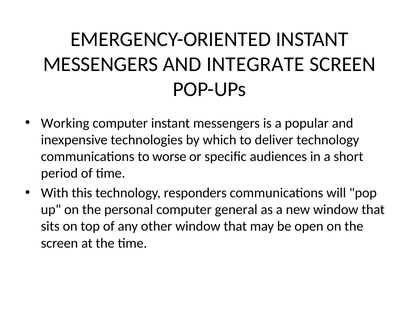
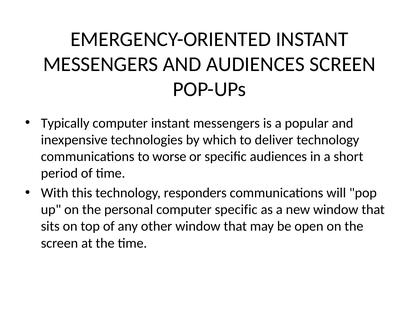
AND INTEGRATE: INTEGRATE -> AUDIENCES
Working: Working -> Typically
computer general: general -> specific
